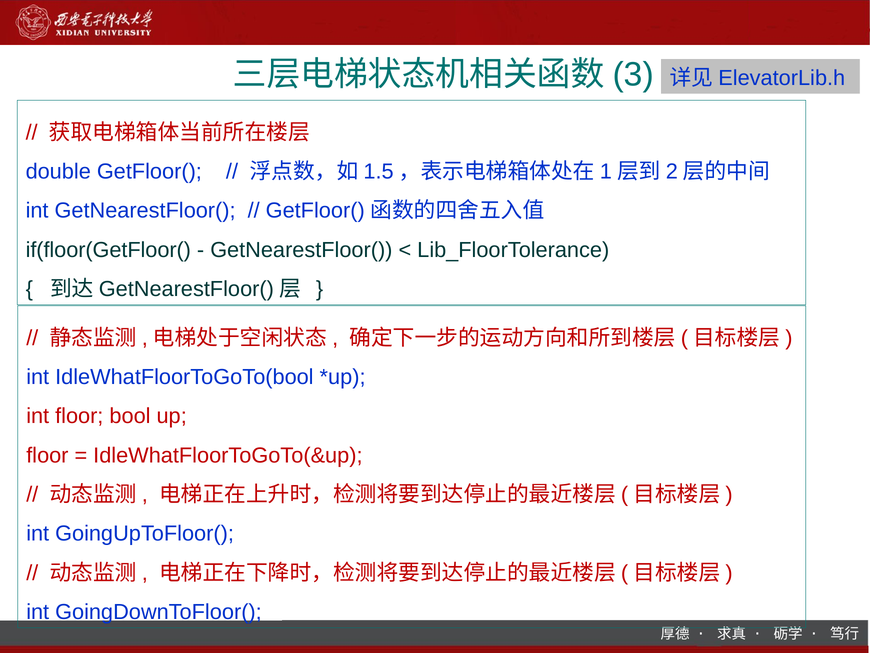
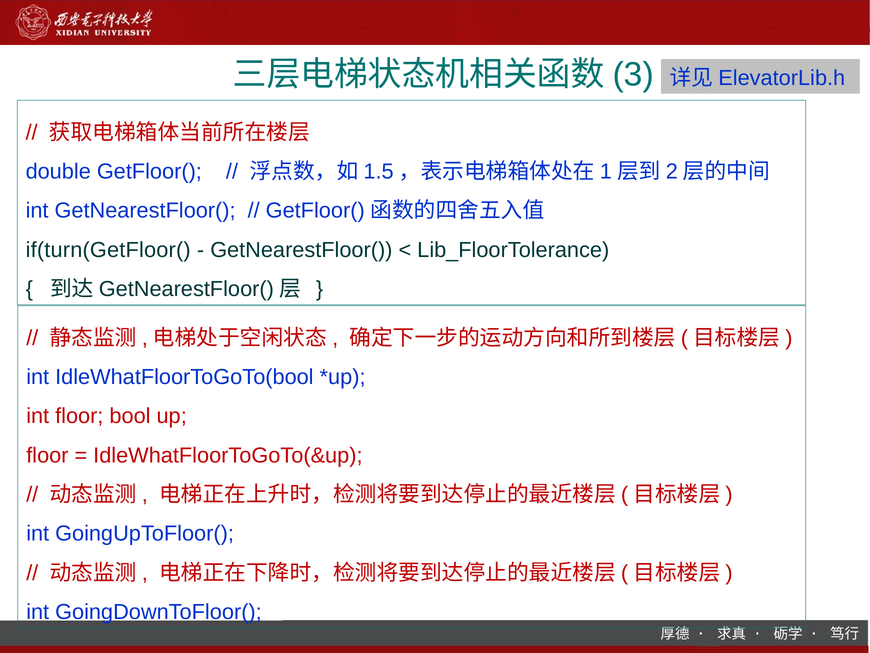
if(floor(GetFloor(: if(floor(GetFloor( -> if(turn(GetFloor(
